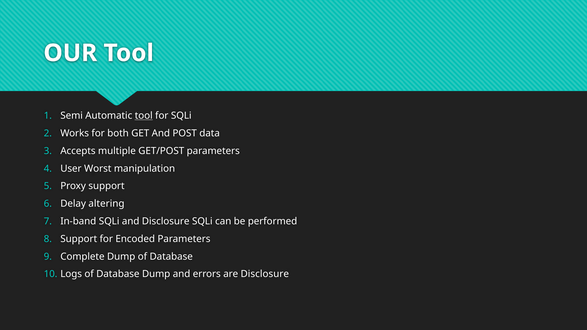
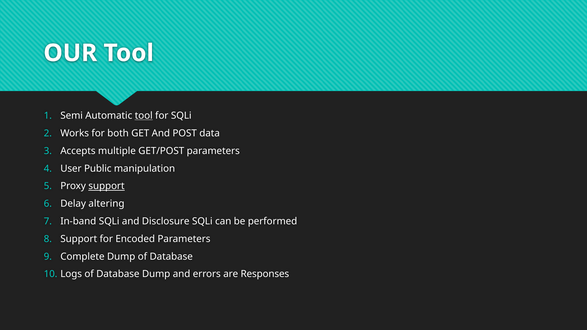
Worst: Worst -> Public
support at (106, 186) underline: none -> present
are Disclosure: Disclosure -> Responses
